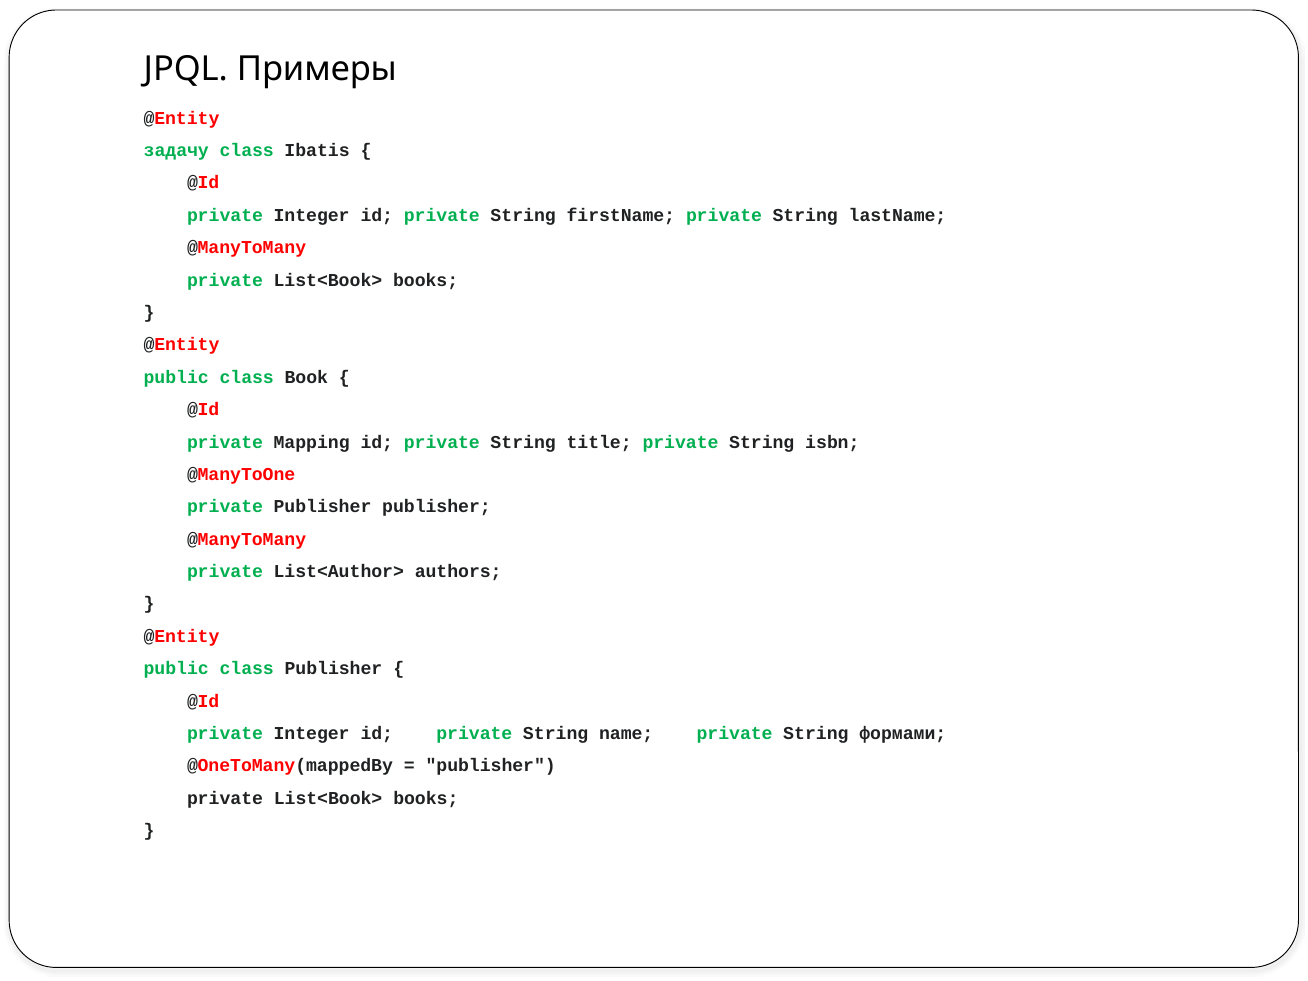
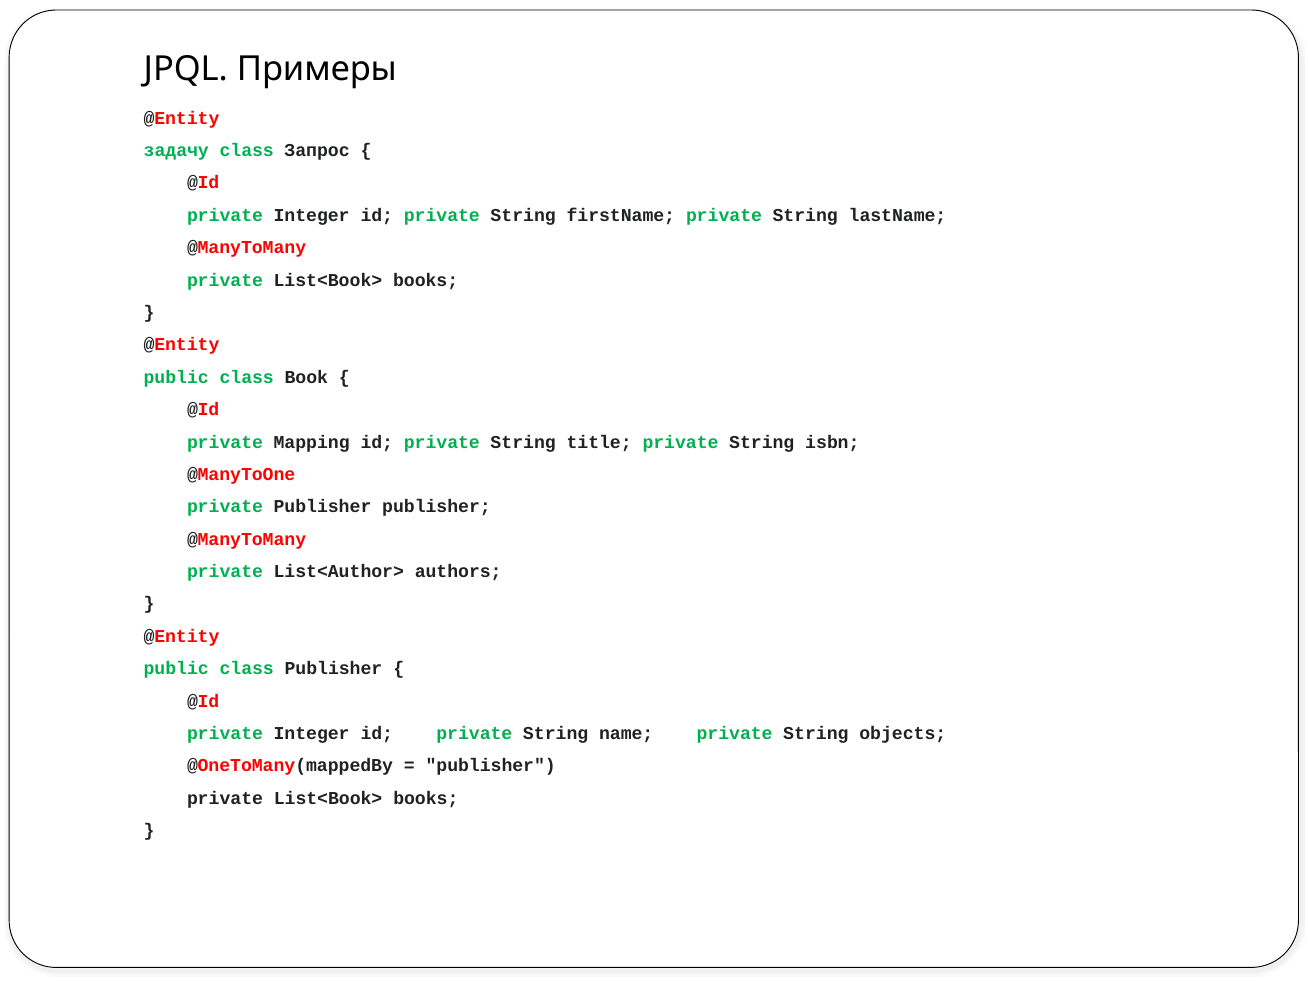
Ibatis: Ibatis -> Запрос
формами: формами -> objects
